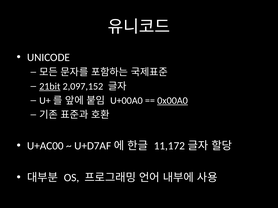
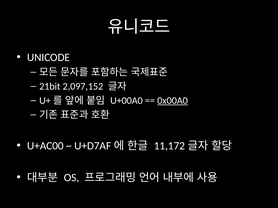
21bit underline: present -> none
